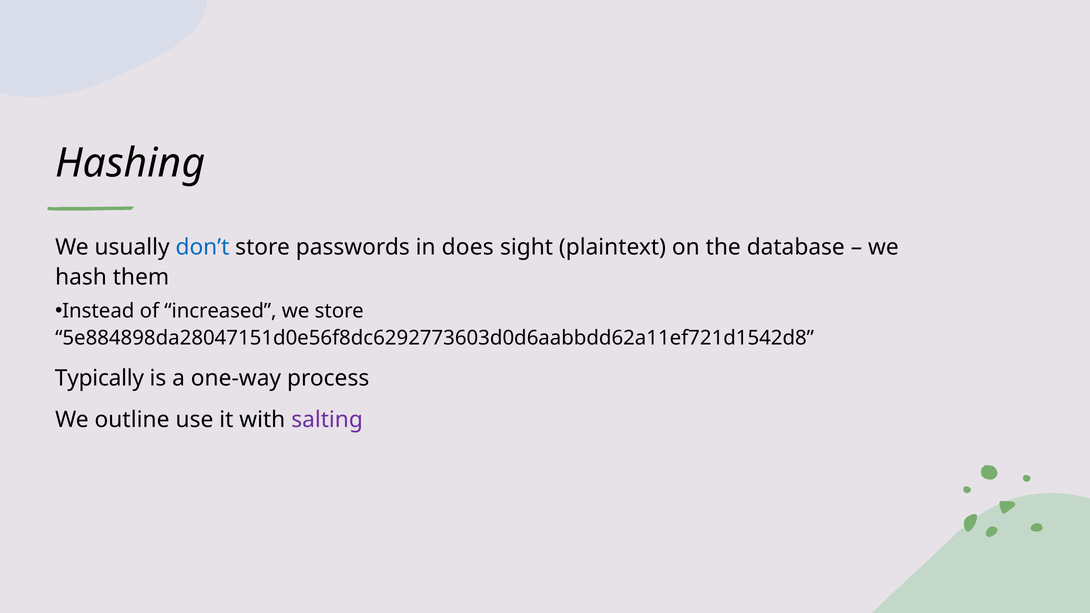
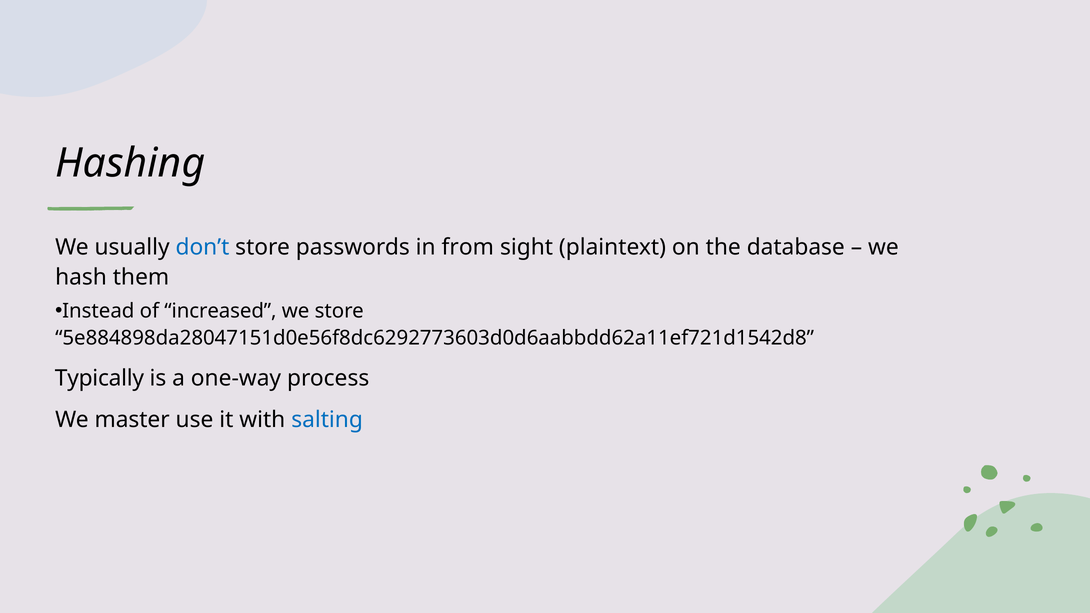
does: does -> from
outline: outline -> master
salting colour: purple -> blue
